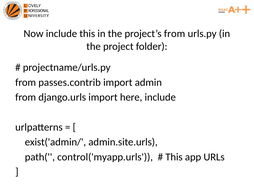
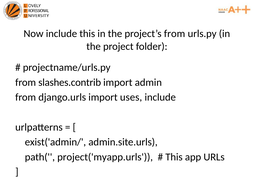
passes.contrib: passes.contrib -> slashes.contrib
here: here -> uses
control('myapp.urls: control('myapp.urls -> project('myapp.urls
